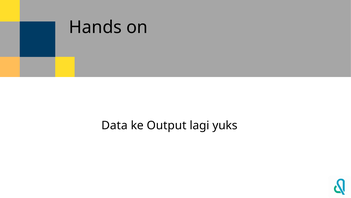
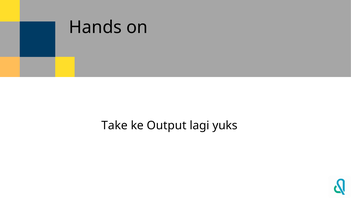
Data: Data -> Take
